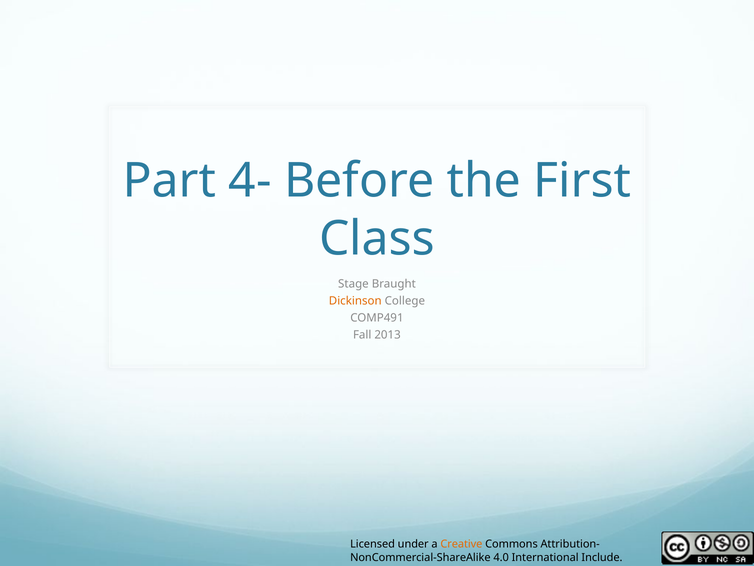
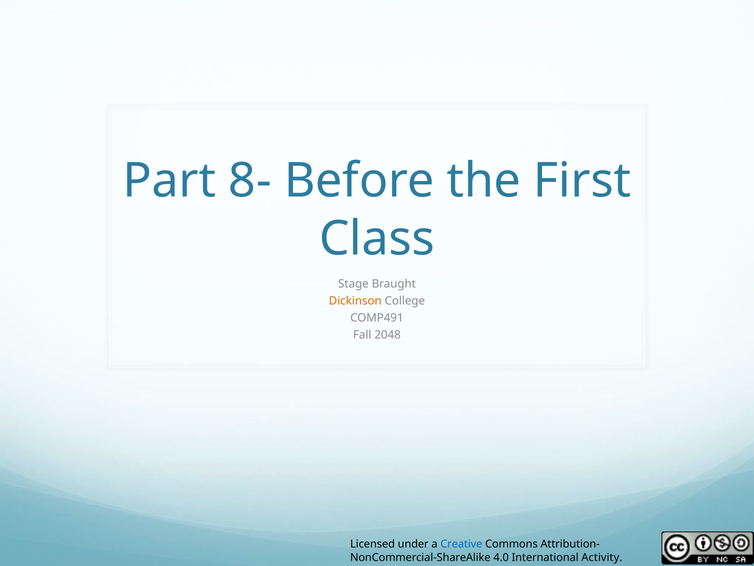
4-: 4- -> 8-
2013: 2013 -> 2048
Creative colour: orange -> blue
Include: Include -> Activity
